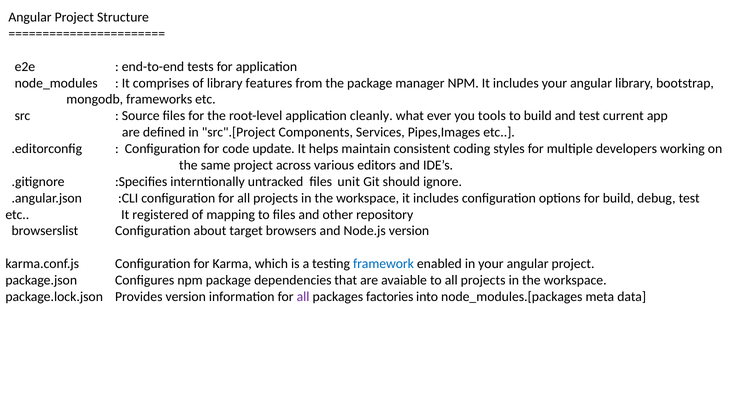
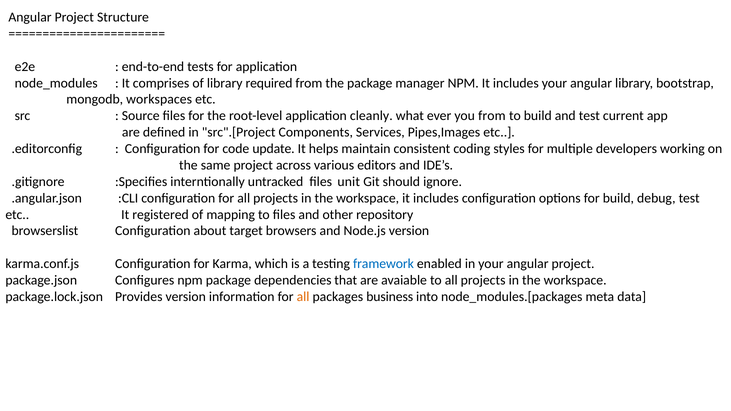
features: features -> required
frameworks: frameworks -> workspaces
you tools: tools -> from
all at (303, 297) colour: purple -> orange
factories: factories -> business
